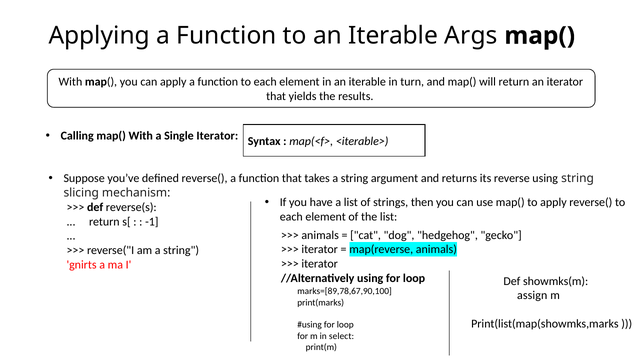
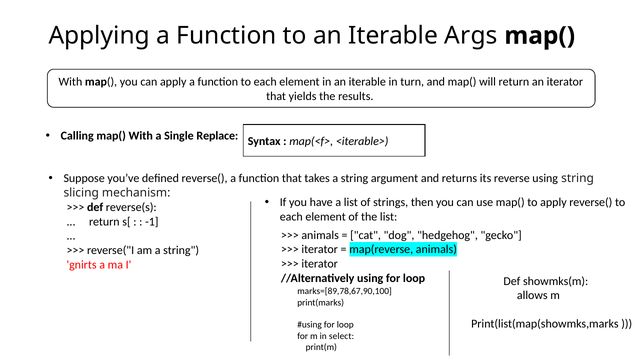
Single Iterator: Iterator -> Replace
assign: assign -> allows
